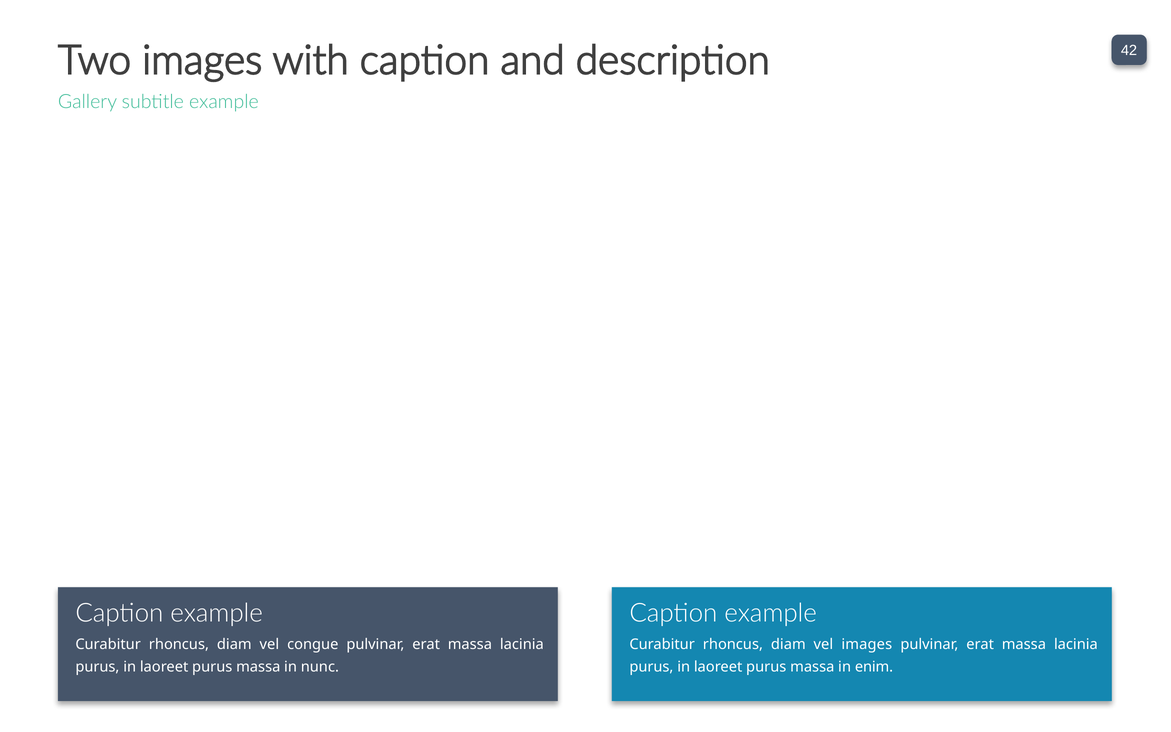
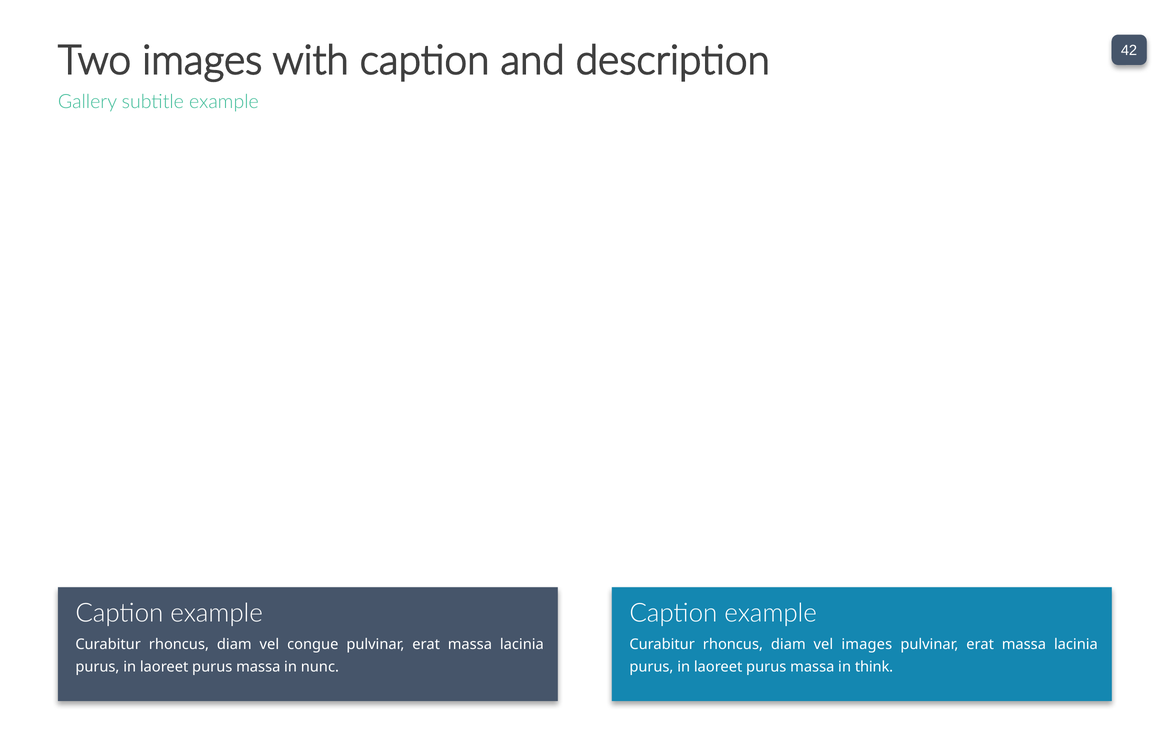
enim: enim -> think
